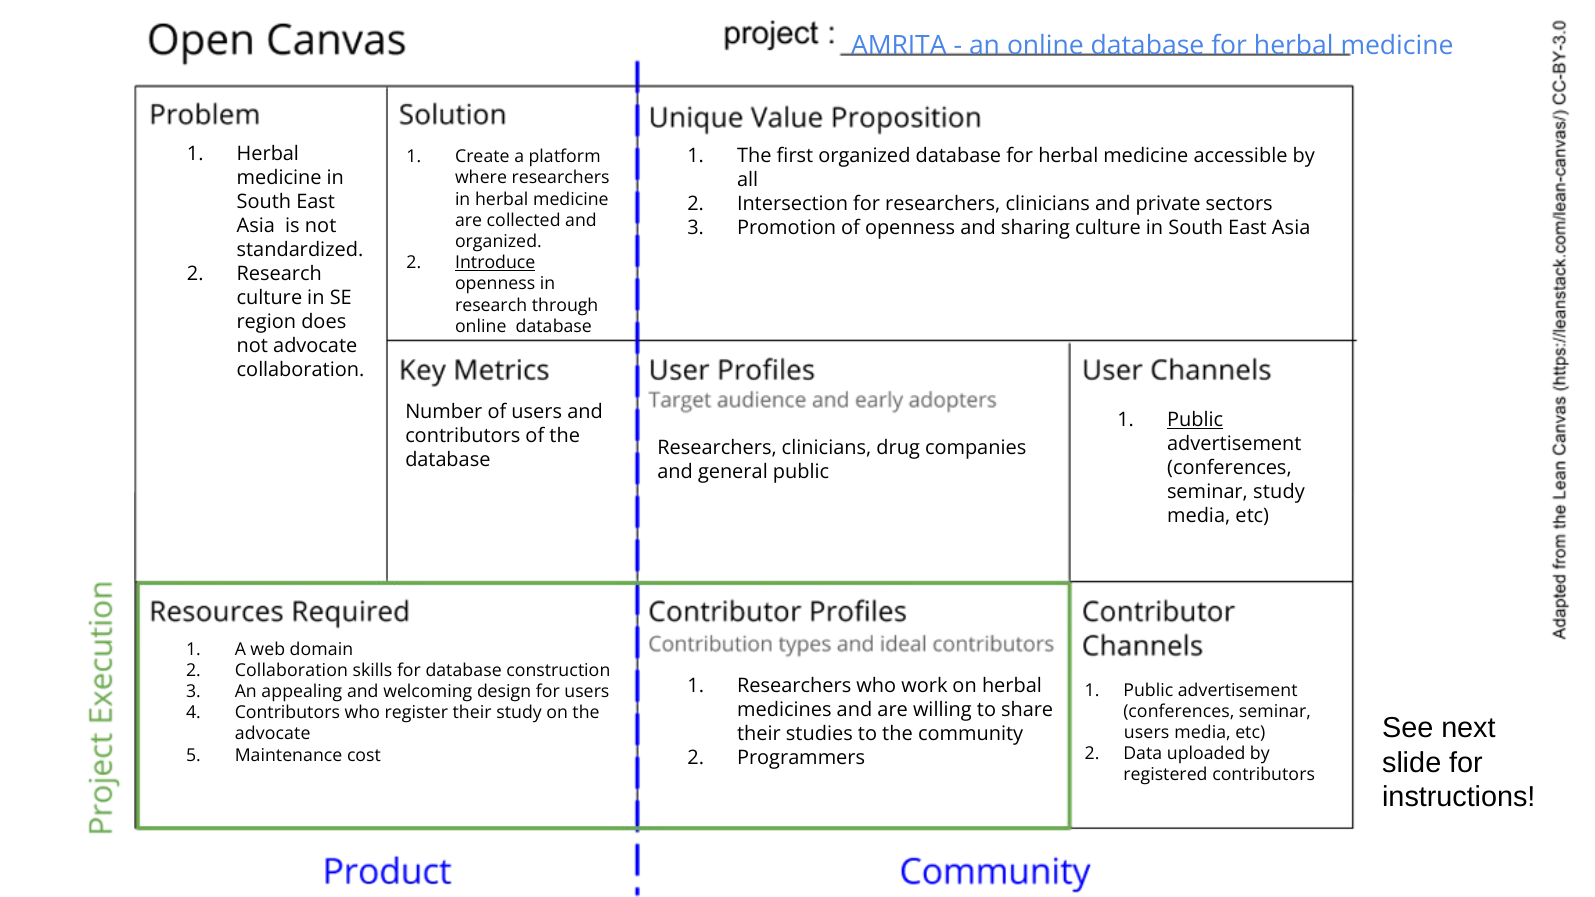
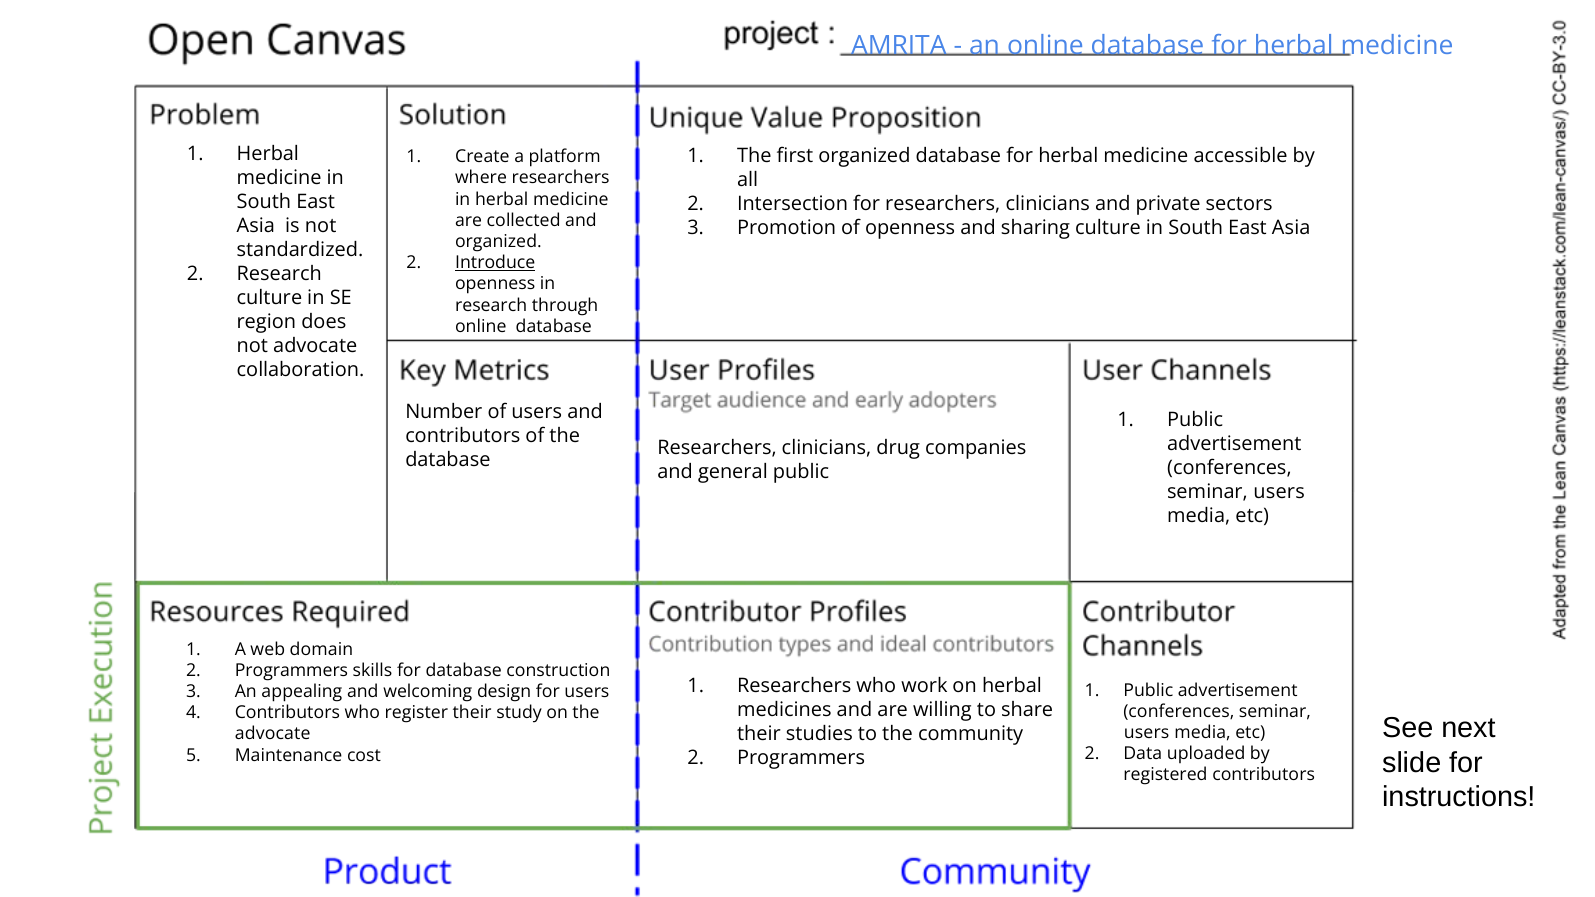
Public at (1195, 420) underline: present -> none
study at (1279, 492): study -> users
Collaboration at (291, 671): Collaboration -> Programmers
